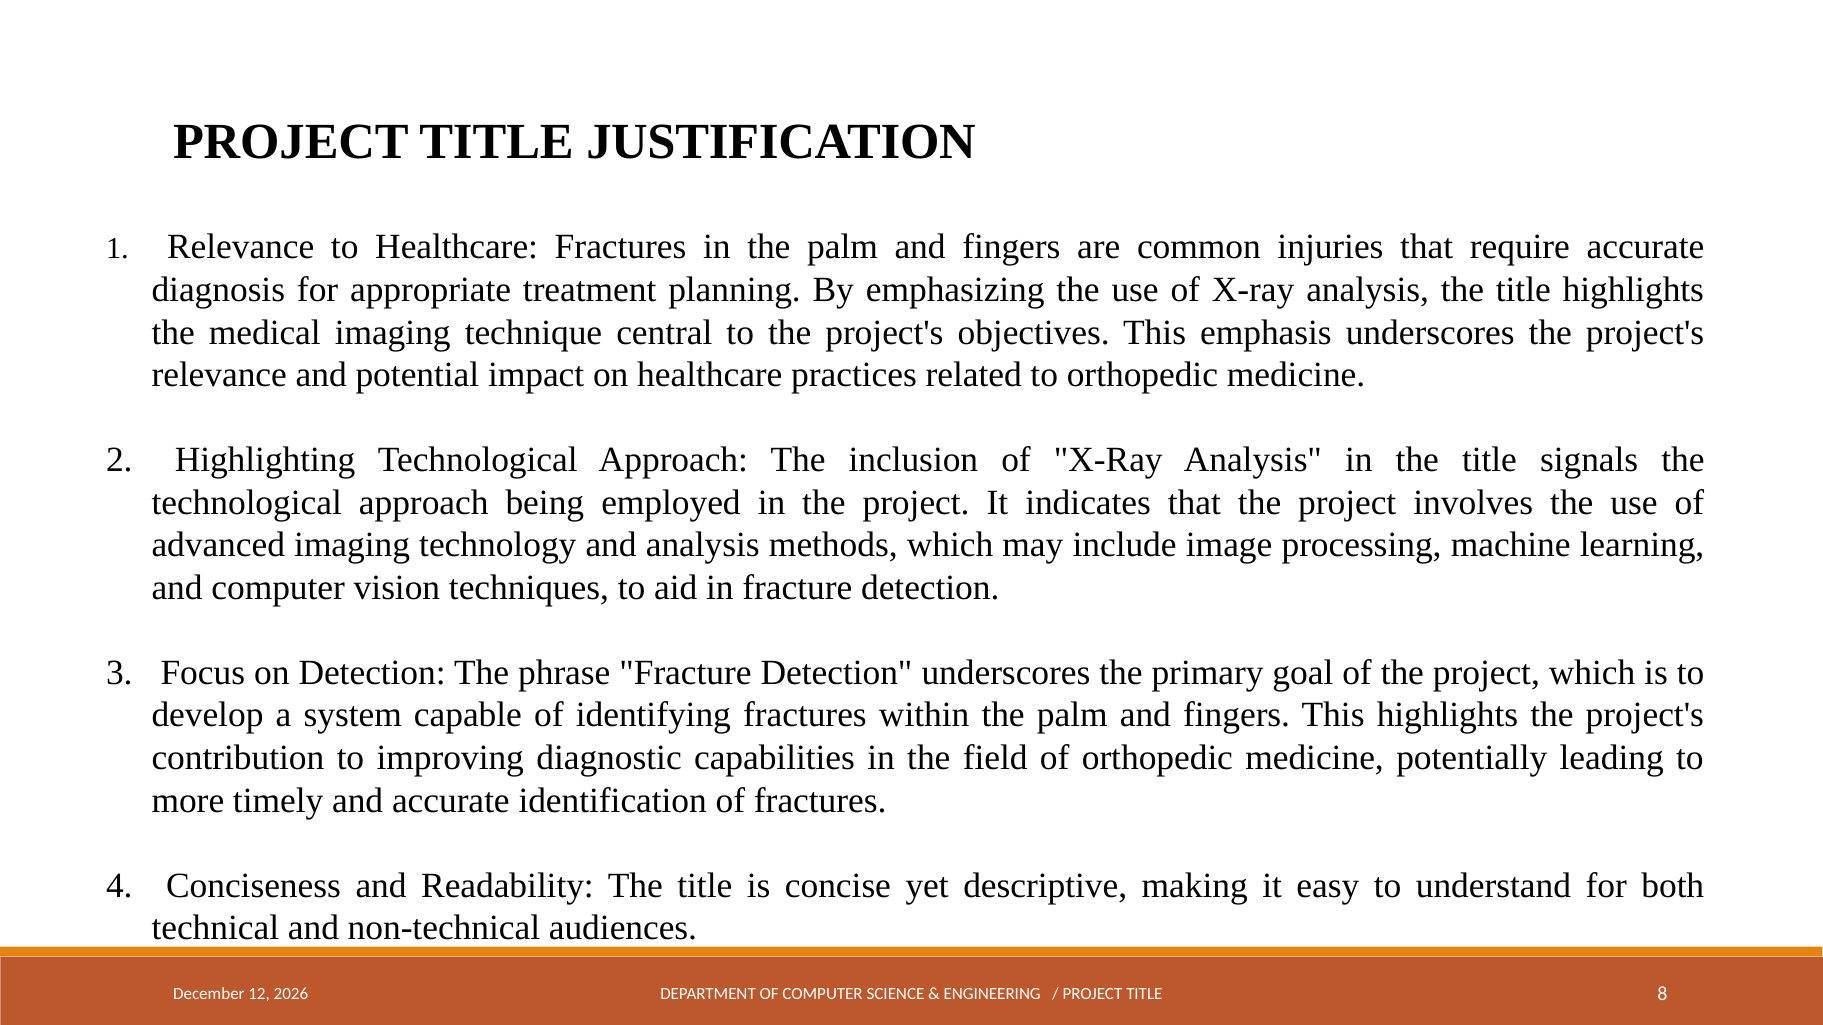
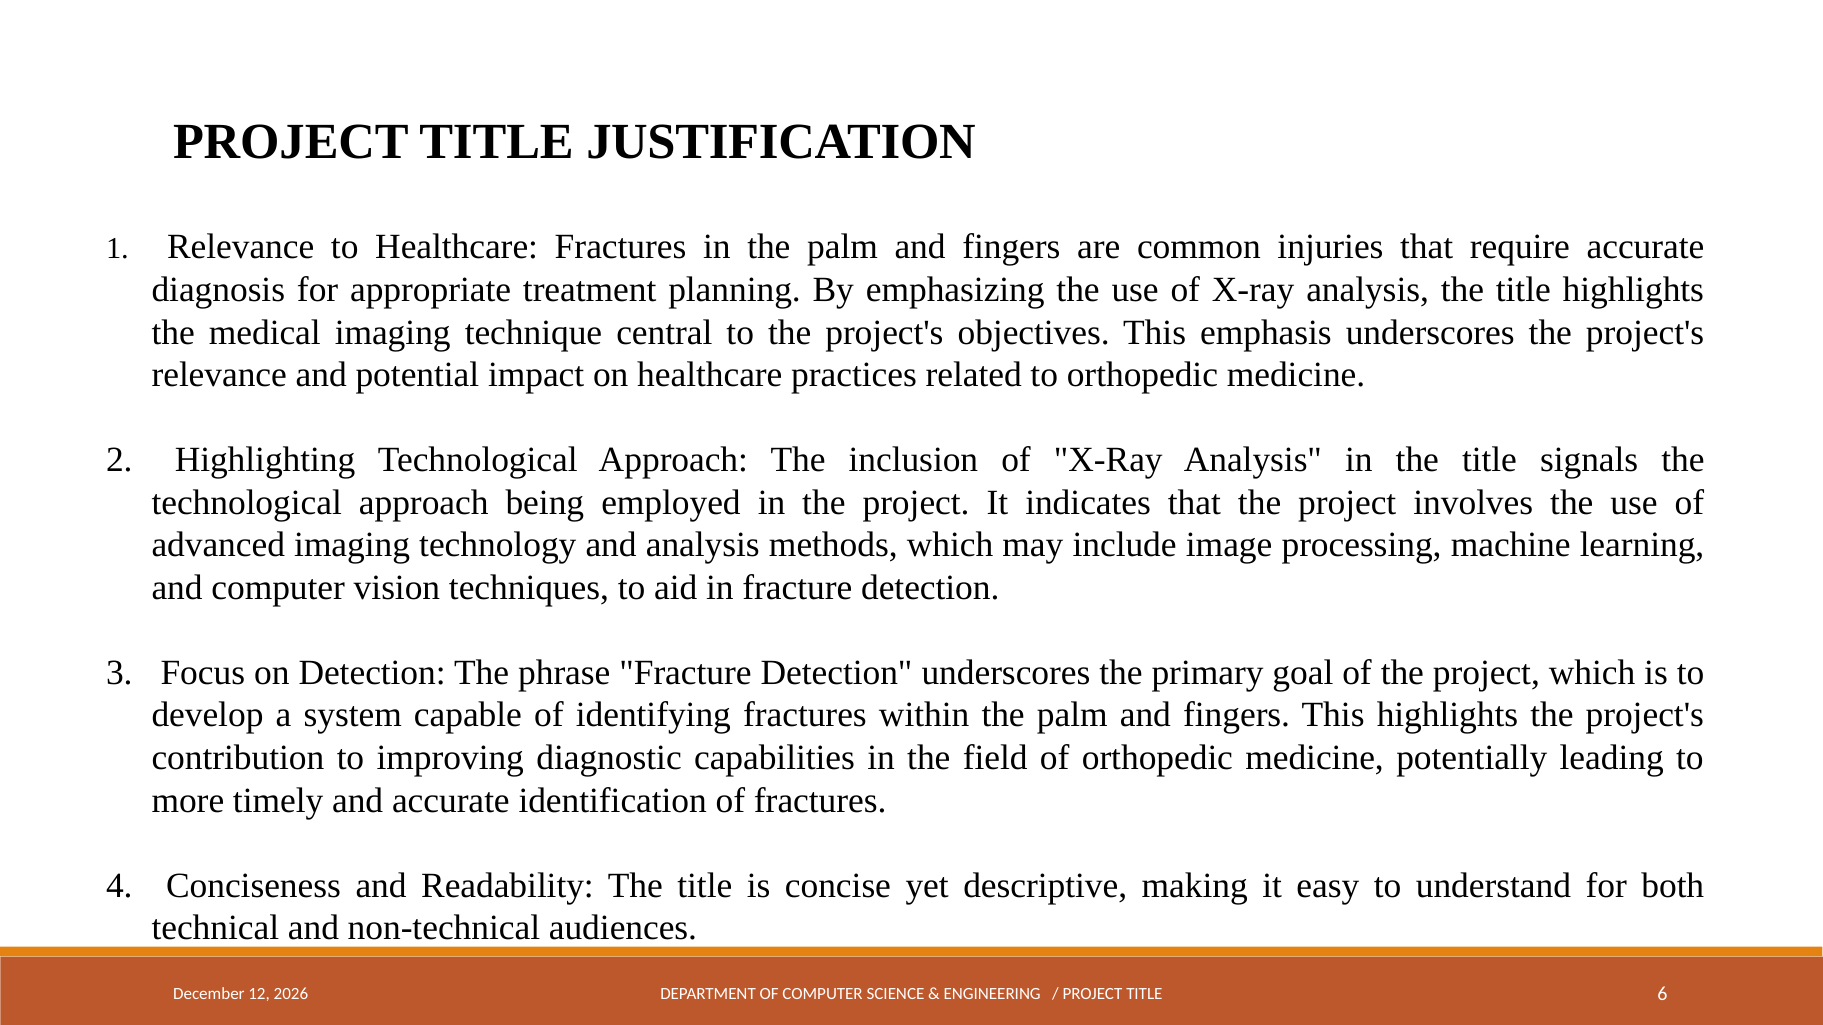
8: 8 -> 6
